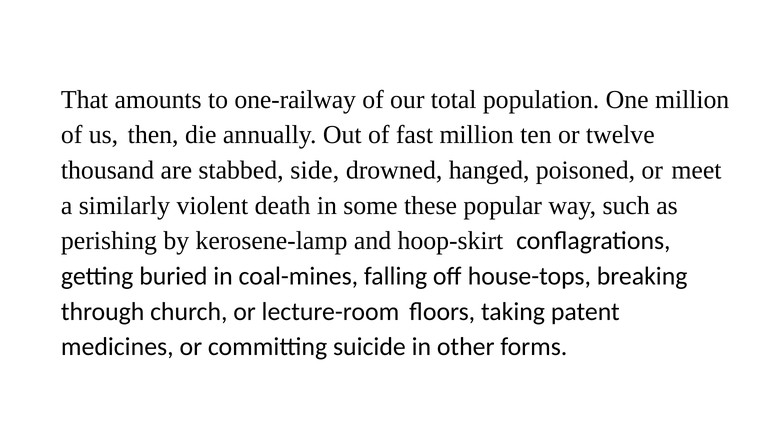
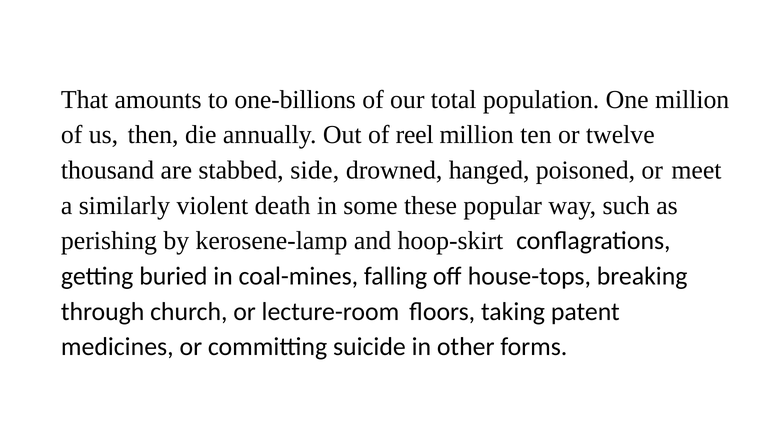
one-railway: one-railway -> one-billions
fast: fast -> reel
